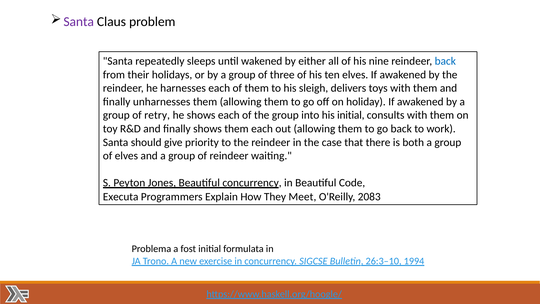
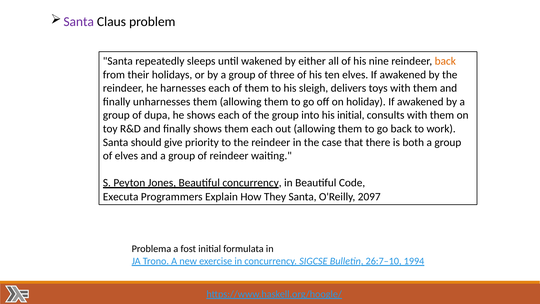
back at (445, 61) colour: blue -> orange
retry: retry -> dupa
They Meet: Meet -> Santa
2083: 2083 -> 2097
26:3–10: 26:3–10 -> 26:7–10
